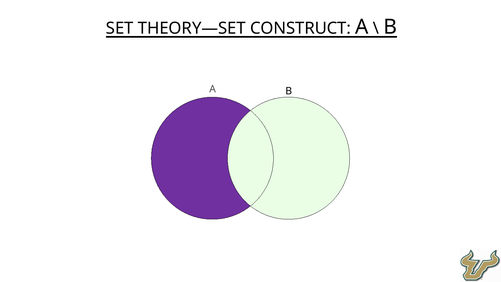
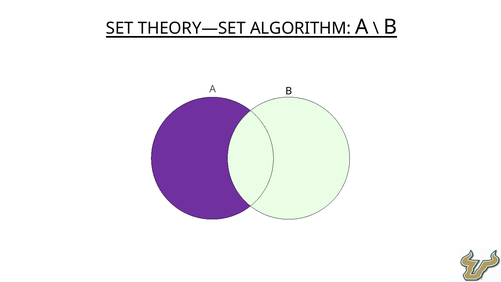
CONSTRUCT: CONSTRUCT -> ALGORITHM
